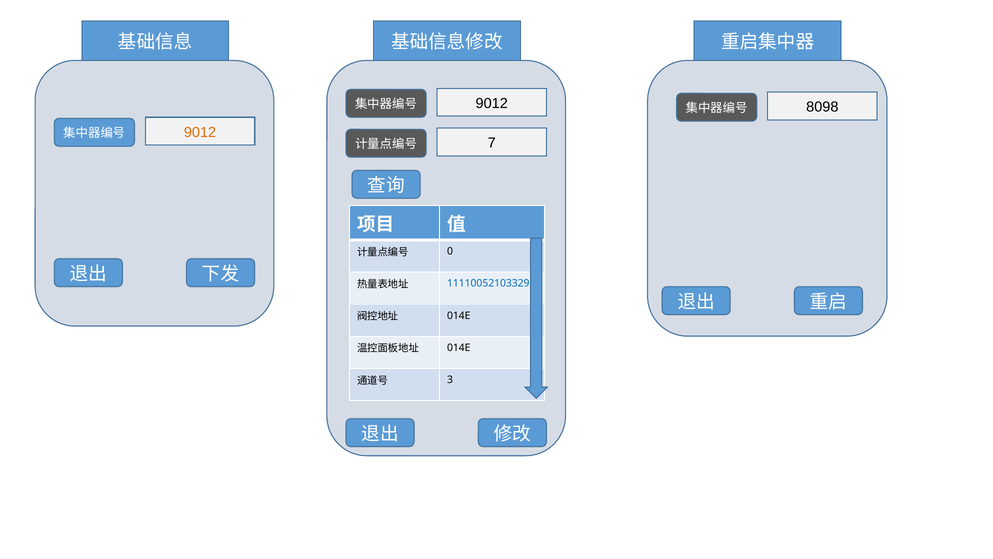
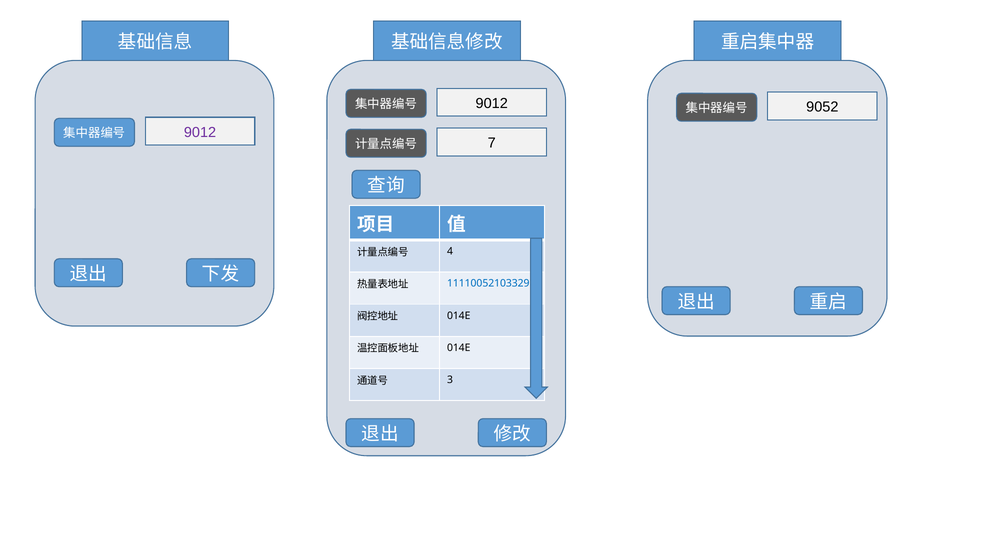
8098: 8098 -> 9052
9012 at (200, 132) colour: orange -> purple
0: 0 -> 4
